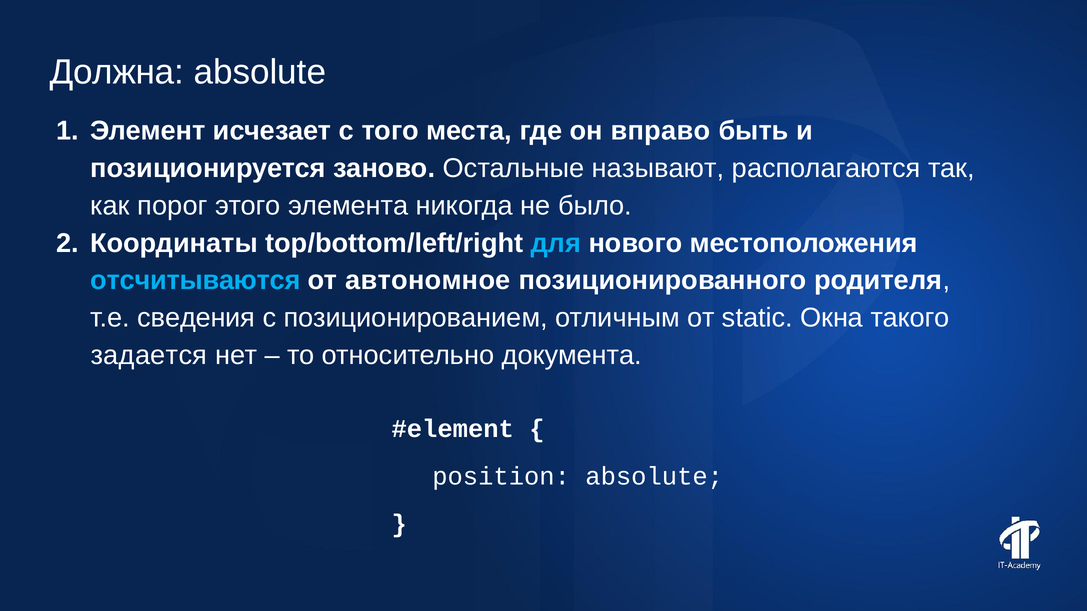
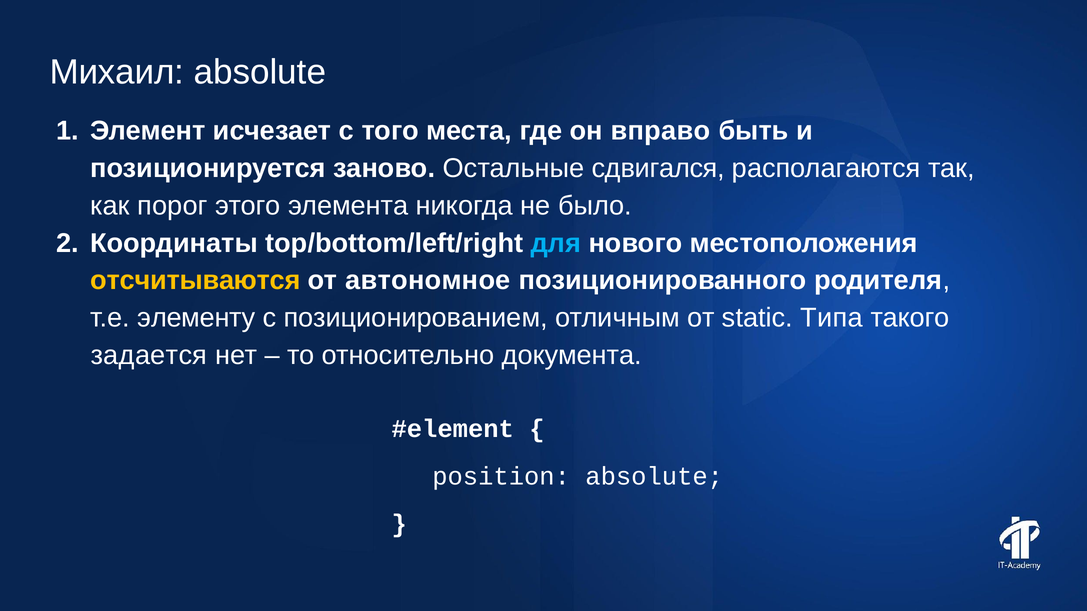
Должна: Должна -> Михаил
называют: называют -> сдвигался
отсчитываются colour: light blue -> yellow
сведения: сведения -> элементу
Окна: Окна -> Типа
